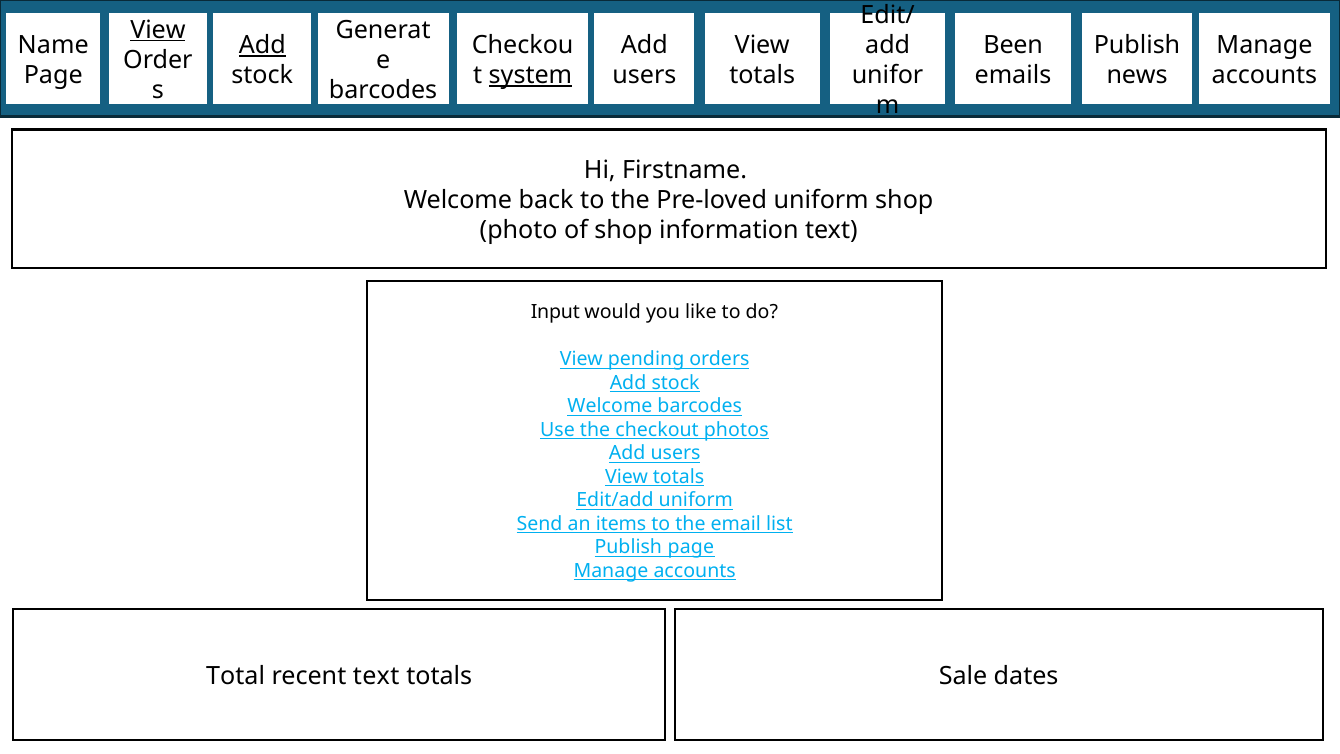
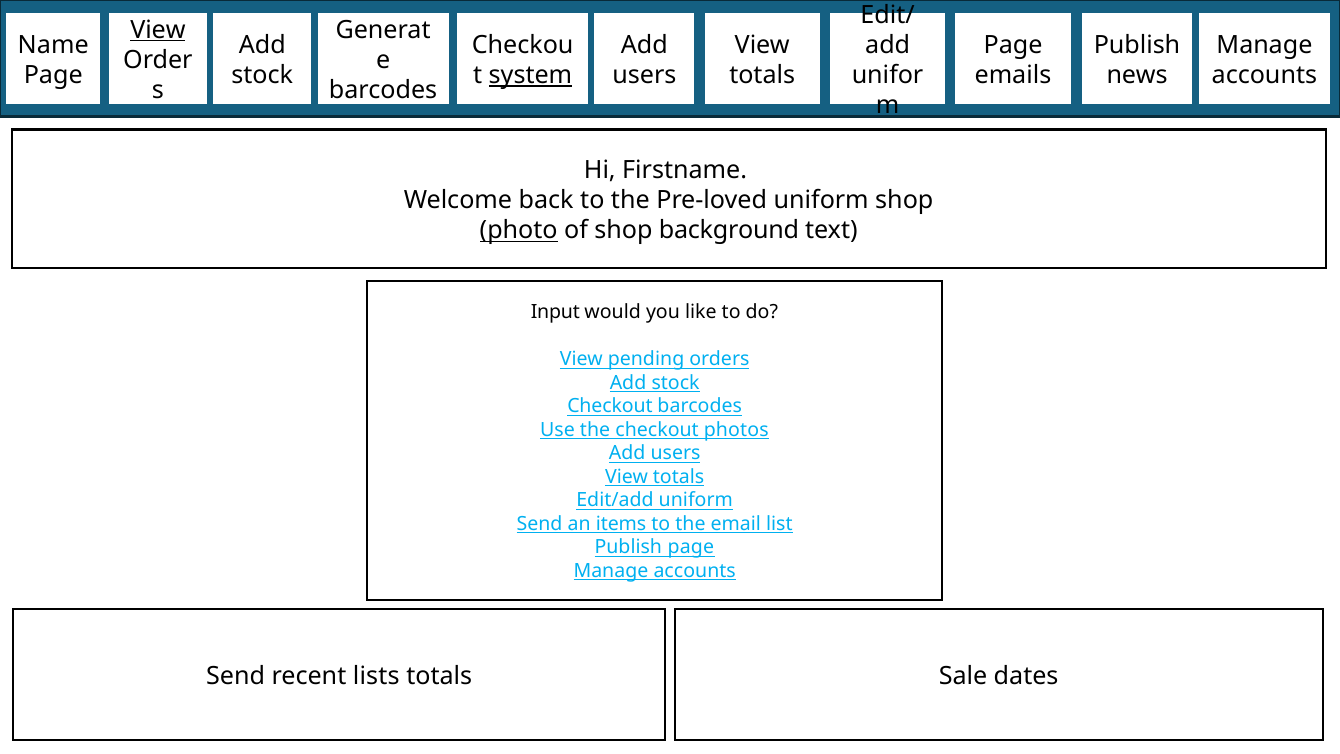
Add at (262, 45) underline: present -> none
Been at (1013, 45): Been -> Page
photo underline: none -> present
information: information -> background
Welcome at (610, 406): Welcome -> Checkout
Total at (236, 676): Total -> Send
recent text: text -> lists
